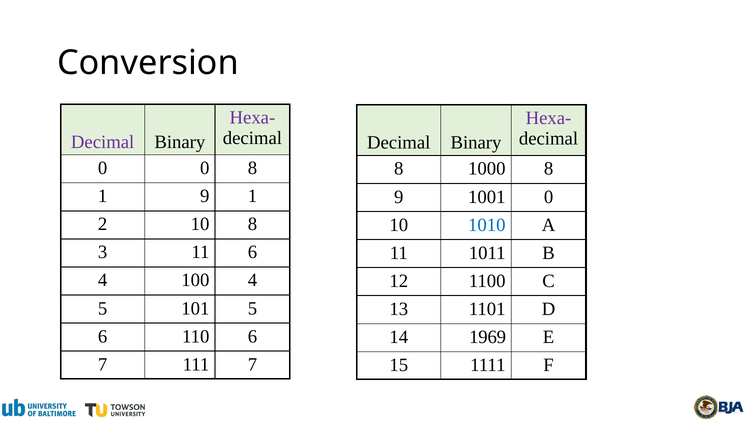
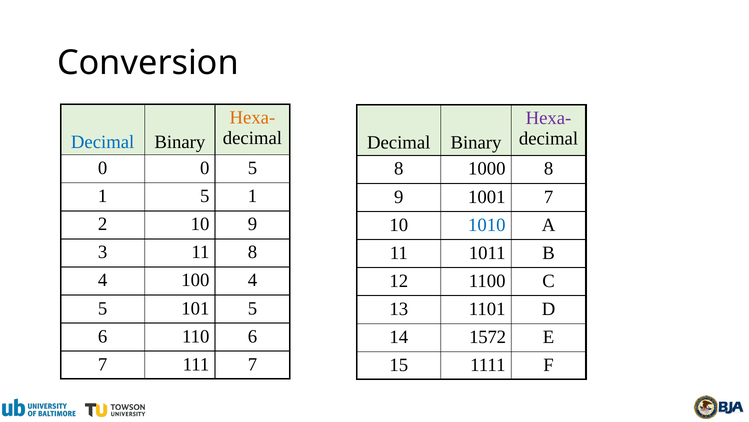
Hexa- at (252, 117) colour: purple -> orange
Decimal at (103, 142) colour: purple -> blue
0 8: 8 -> 5
1 9: 9 -> 5
1001 0: 0 -> 7
10 8: 8 -> 9
11 6: 6 -> 8
1969: 1969 -> 1572
